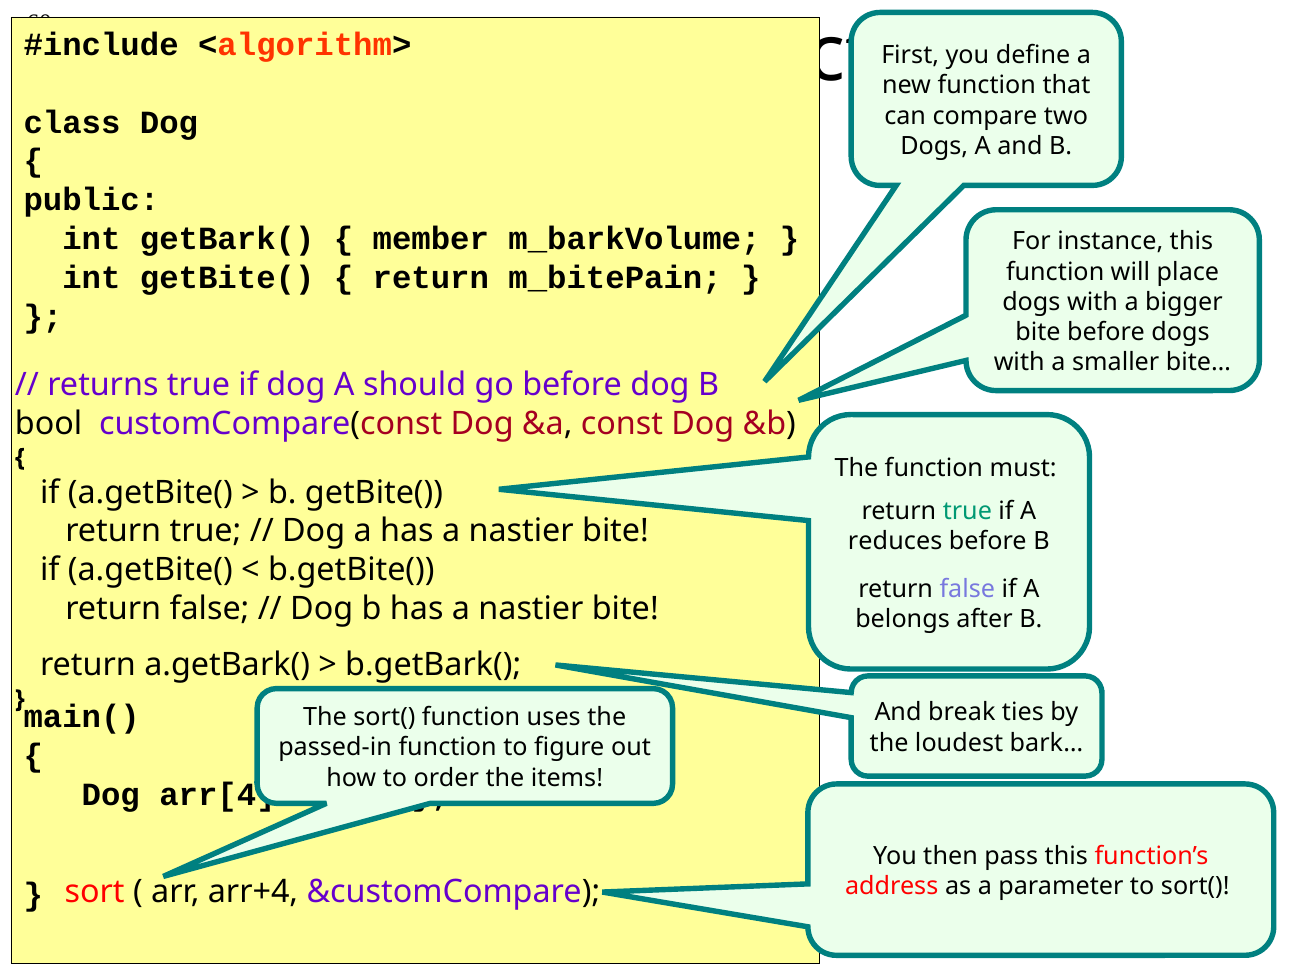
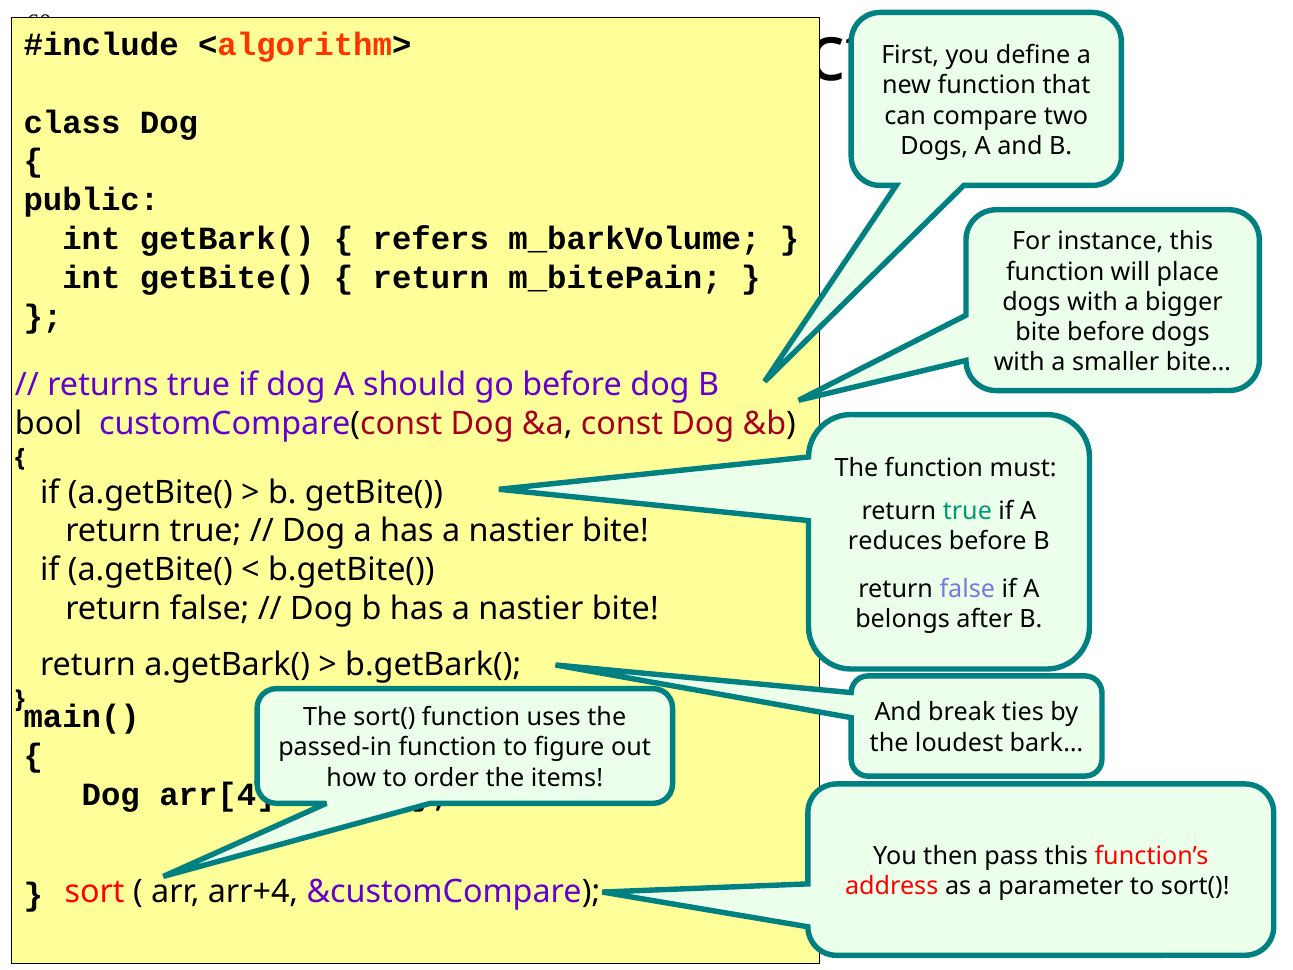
member: member -> refers
